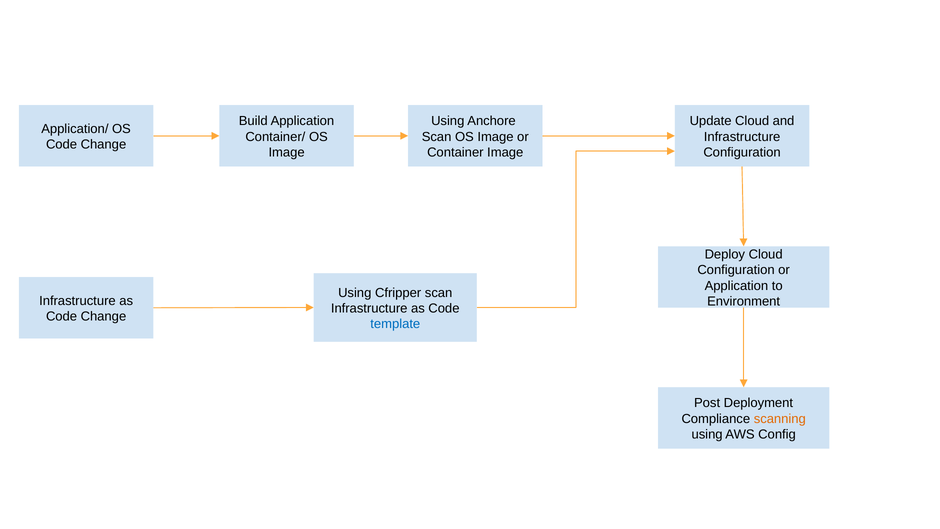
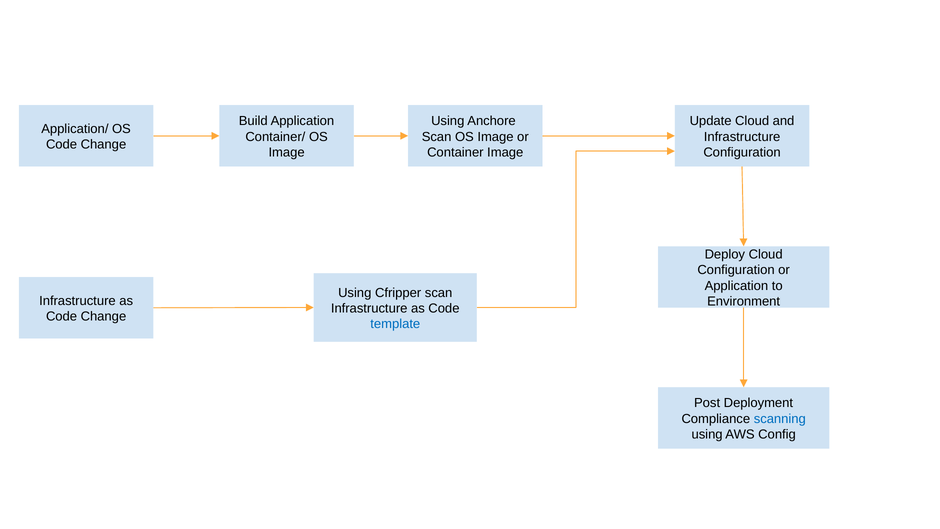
scanning colour: orange -> blue
